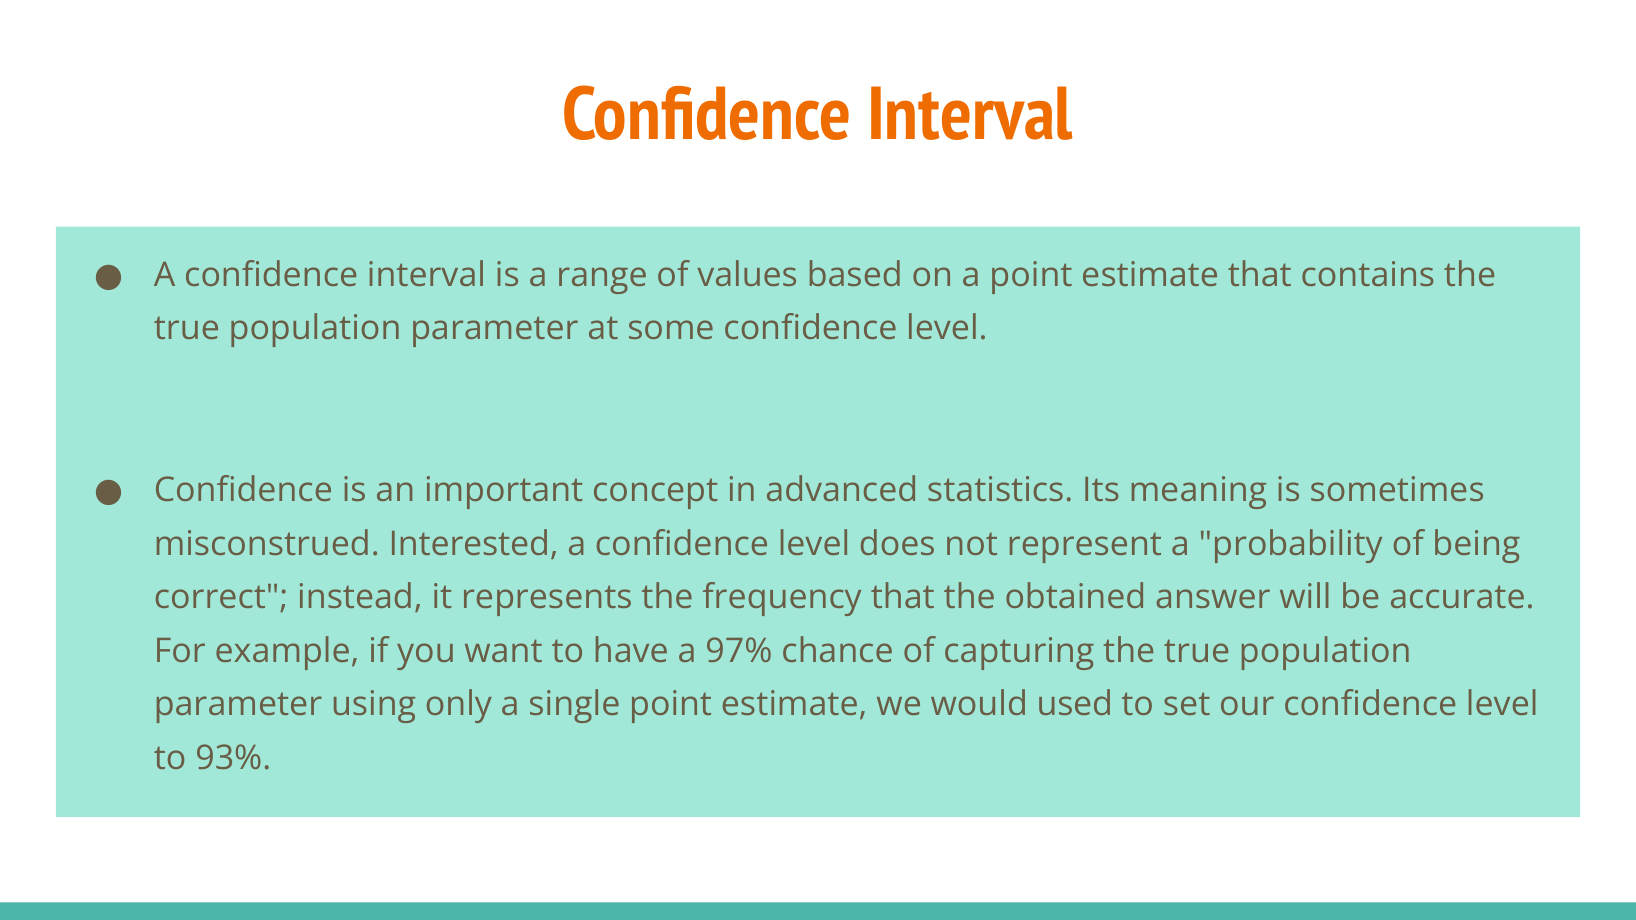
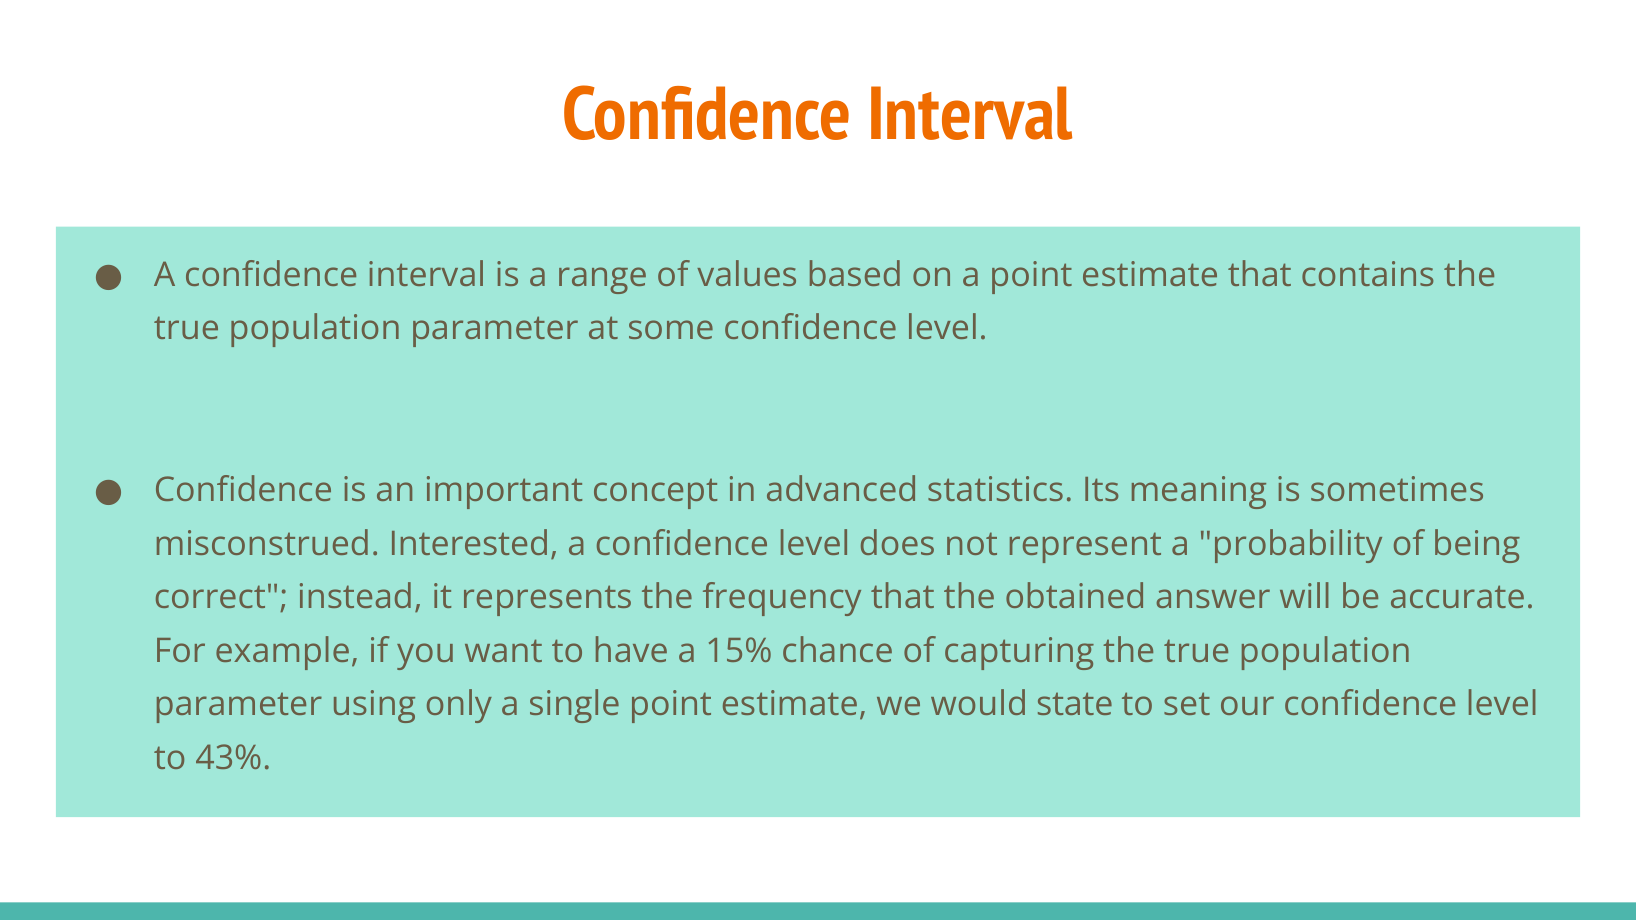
97%: 97% -> 15%
used: used -> state
93%: 93% -> 43%
